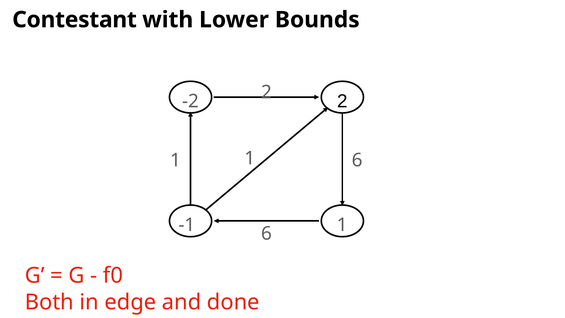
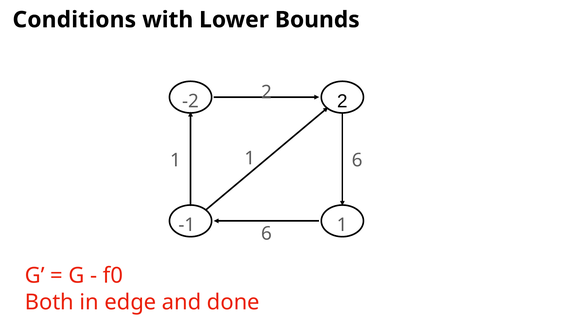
Contestant: Contestant -> Conditions
